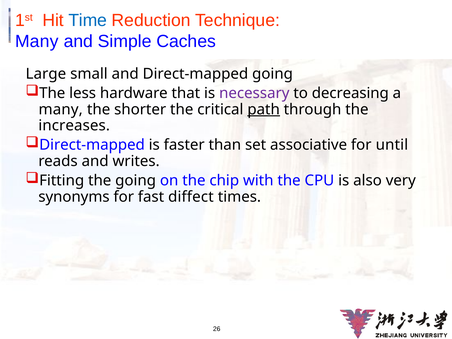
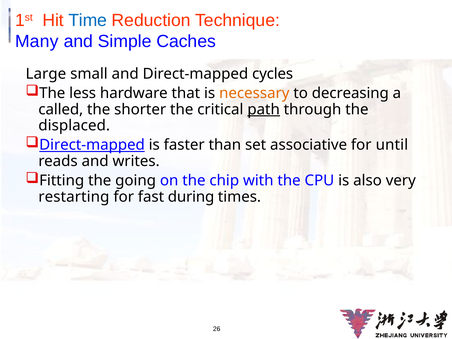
Direct-mapped going: going -> cycles
necessary colour: purple -> orange
many at (61, 109): many -> called
increases: increases -> displaced
Direct-mapped at (92, 145) underline: none -> present
synonyms: synonyms -> restarting
diffect: diffect -> during
